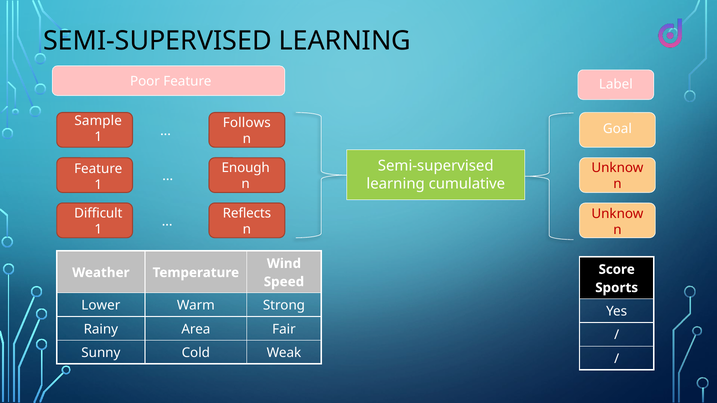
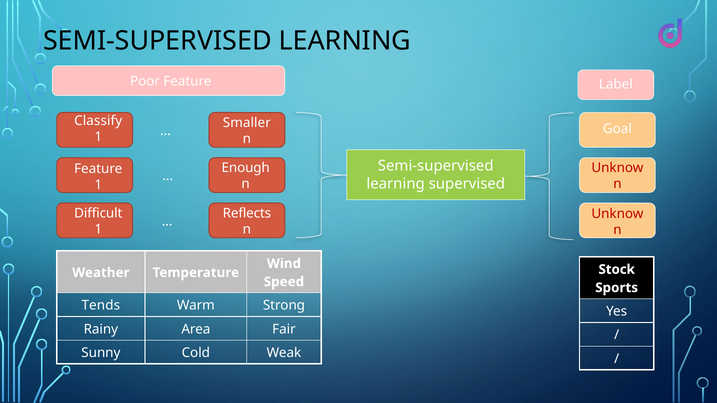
Sample: Sample -> Classify
Follows: Follows -> Smaller
cumulative: cumulative -> supervised
Score: Score -> Stock
Lower: Lower -> Tends
